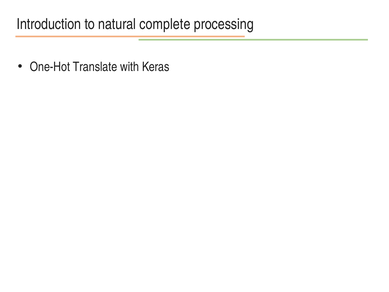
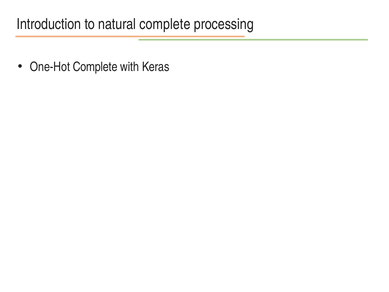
One-Hot Translate: Translate -> Complete
